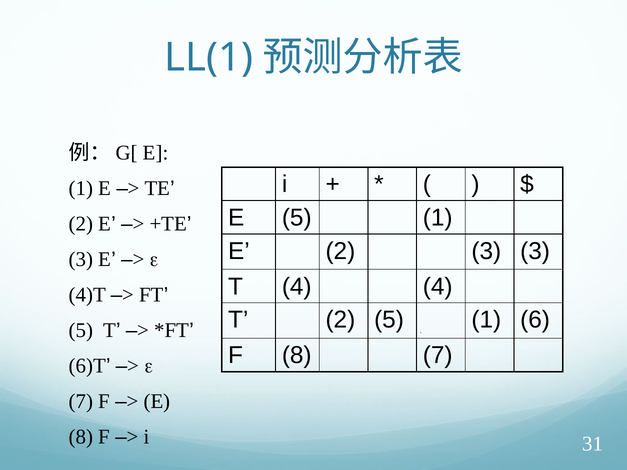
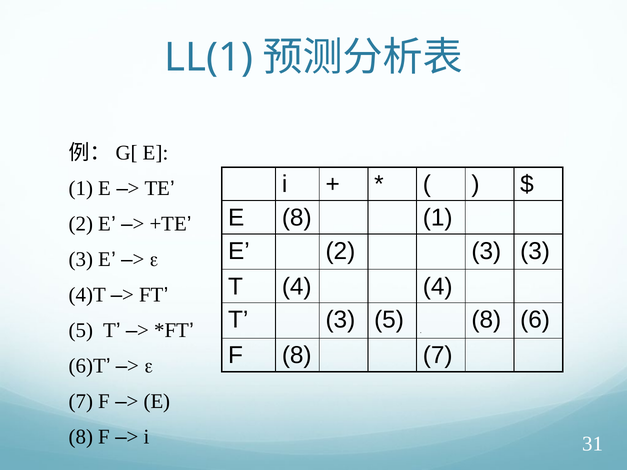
5 at (297, 218): 5 -> 8
T 2: 2 -> 3
1 at (486, 320): 1 -> 8
